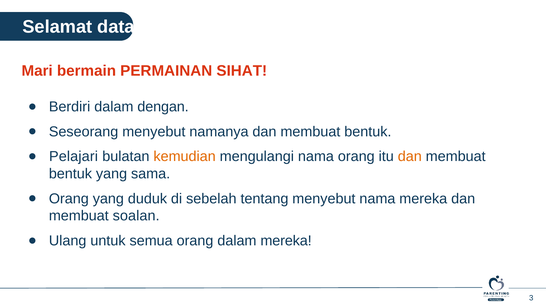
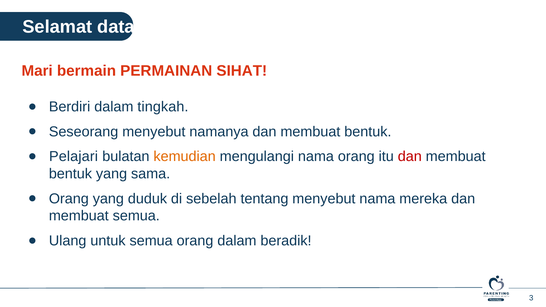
dengan: dengan -> tingkah
dan at (410, 157) colour: orange -> red
membuat soalan: soalan -> semua
dalam mereka: mereka -> beradik
